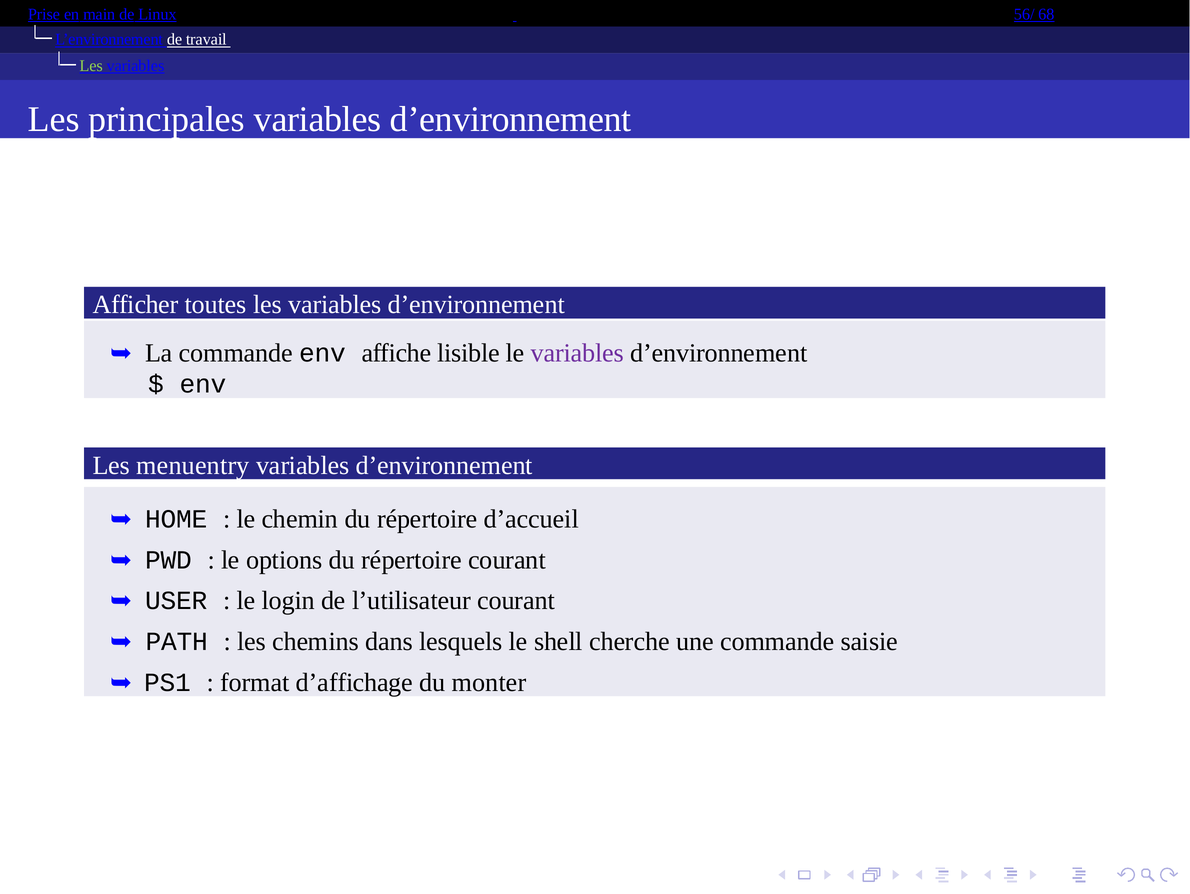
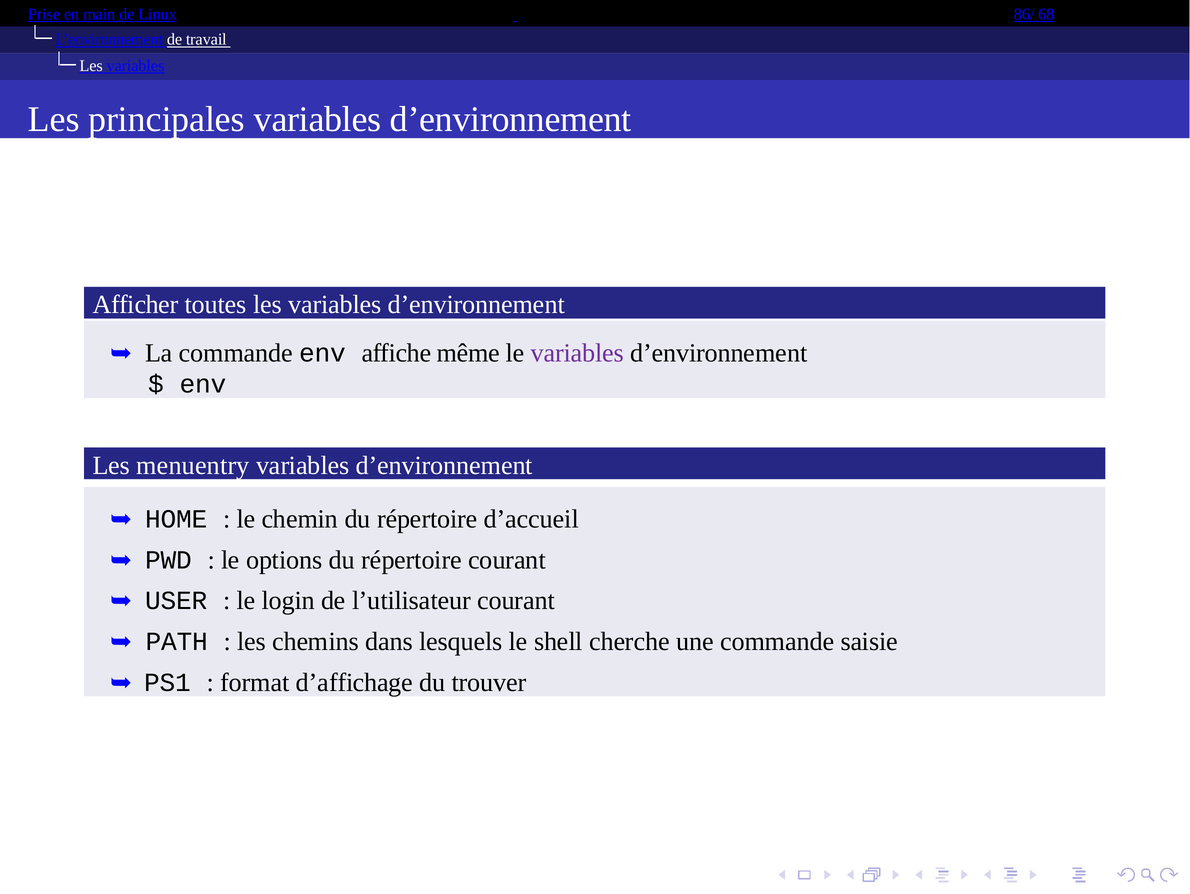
56/: 56/ -> 86/
Les at (91, 66) colour: light green -> white
lisible: lisible -> même
monter: monter -> trouver
